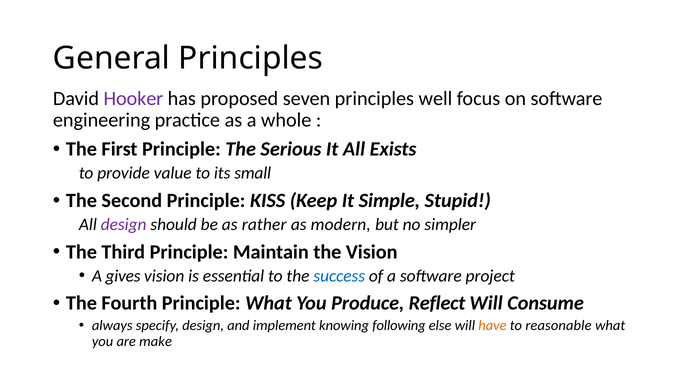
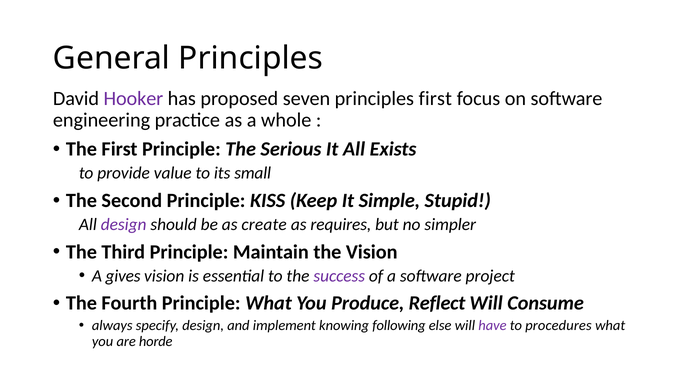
principles well: well -> first
rather: rather -> create
modern: modern -> requires
success colour: blue -> purple
have colour: orange -> purple
reasonable: reasonable -> procedures
make: make -> horde
